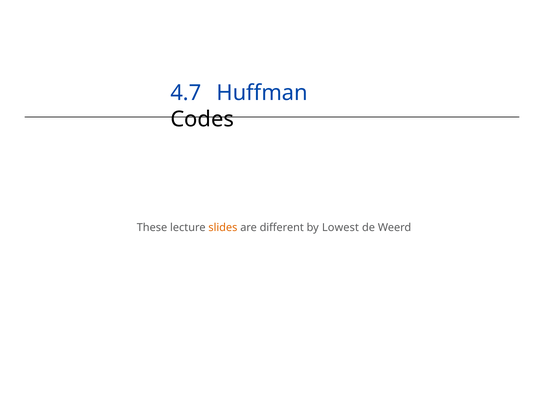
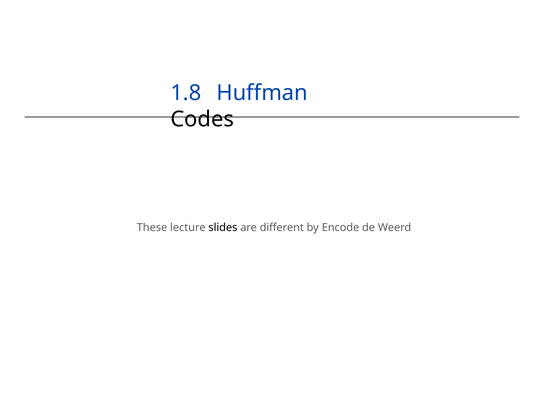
4.7: 4.7 -> 1.8
slides colour: orange -> black
Lowest: Lowest -> Encode
